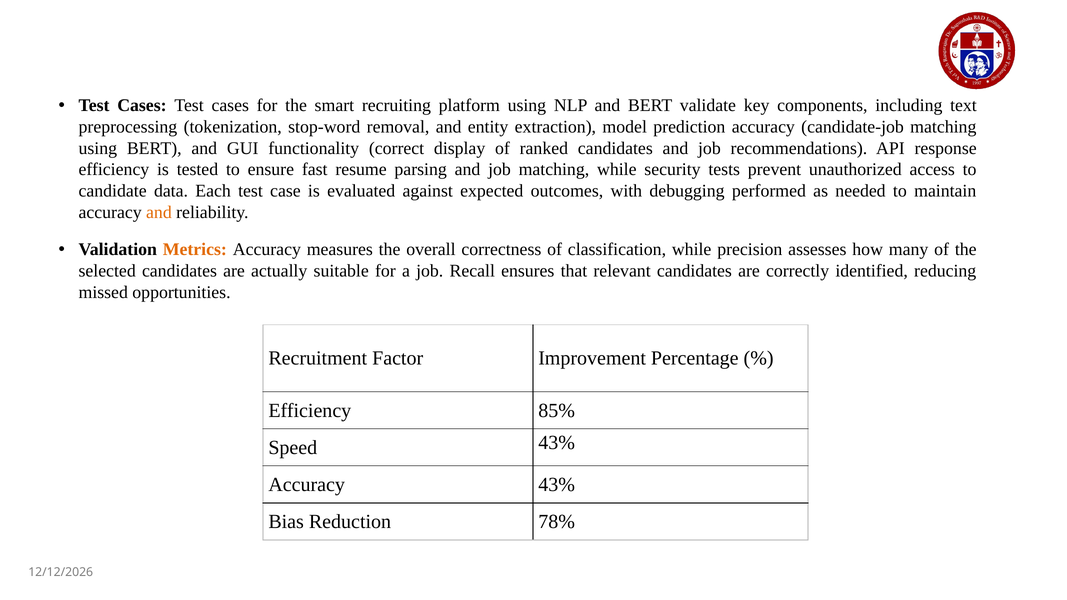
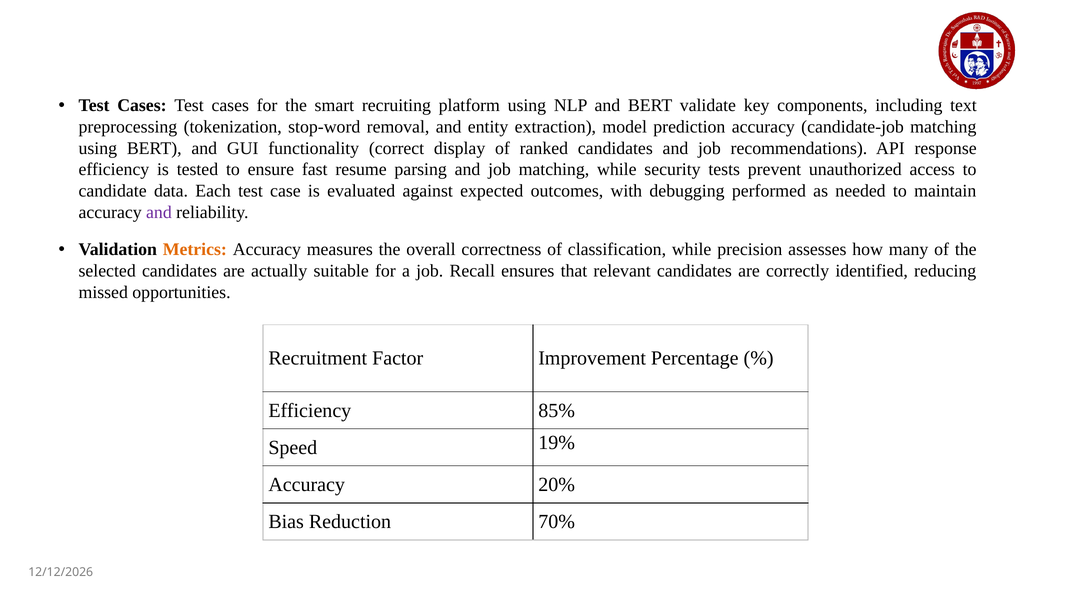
and at (159, 212) colour: orange -> purple
Speed 43%: 43% -> 19%
Accuracy 43%: 43% -> 20%
78%: 78% -> 70%
